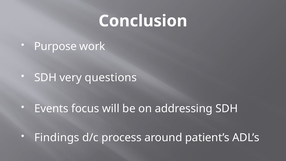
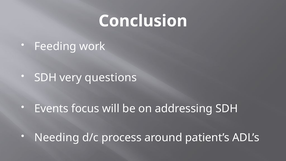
Purpose: Purpose -> Feeding
Findings: Findings -> Needing
